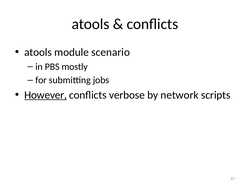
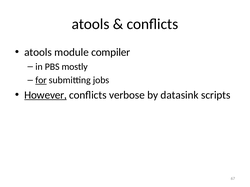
scenario: scenario -> compiler
for underline: none -> present
network: network -> datasink
